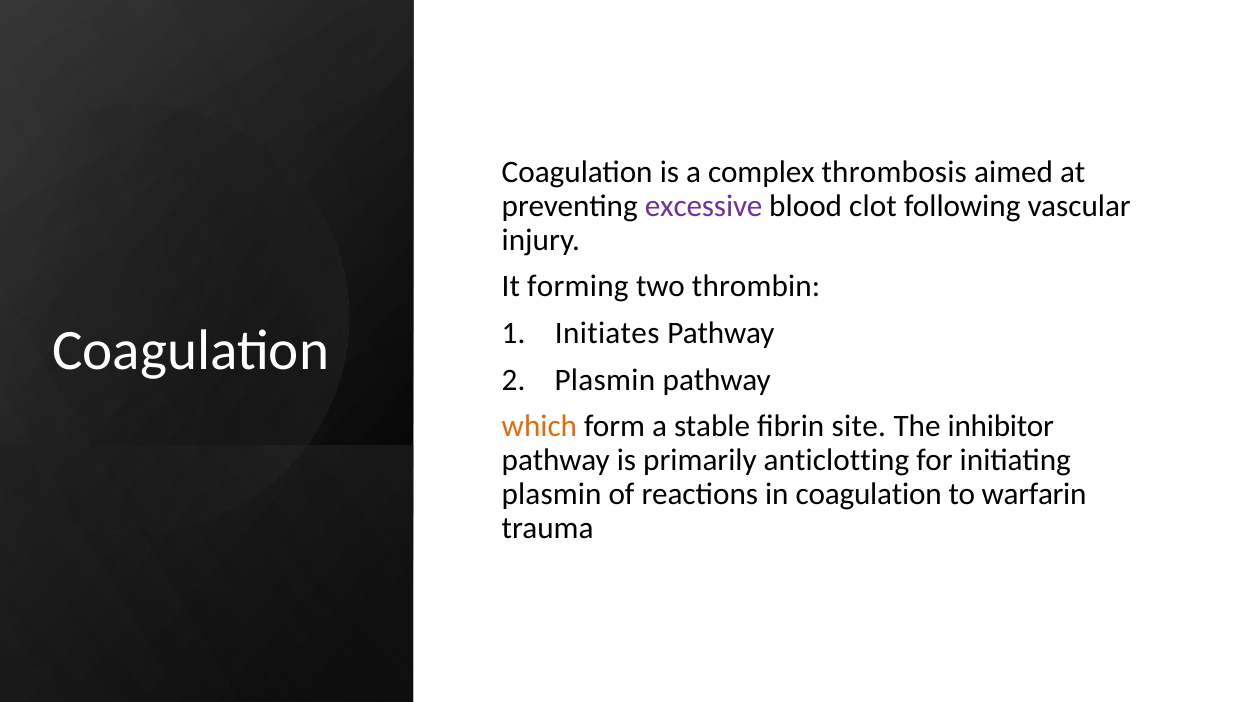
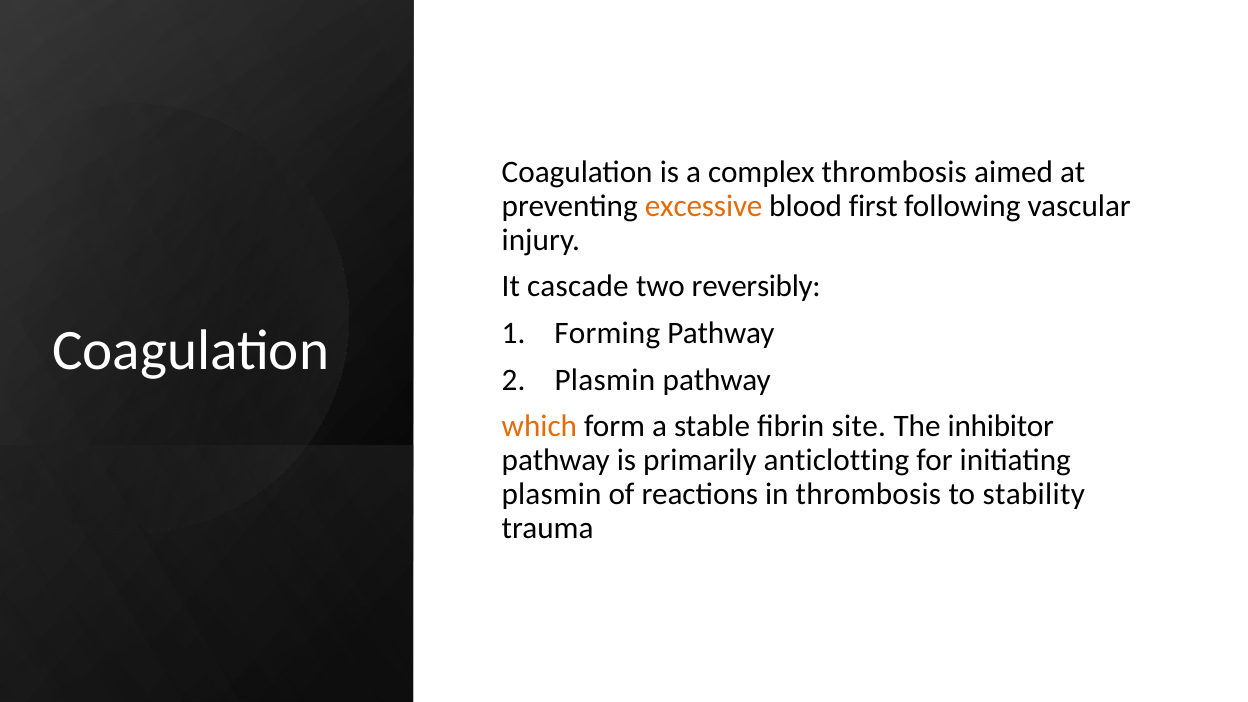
excessive colour: purple -> orange
clot: clot -> first
forming: forming -> cascade
thrombin: thrombin -> reversibly
Initiates: Initiates -> Forming
in coagulation: coagulation -> thrombosis
warfarin: warfarin -> stability
